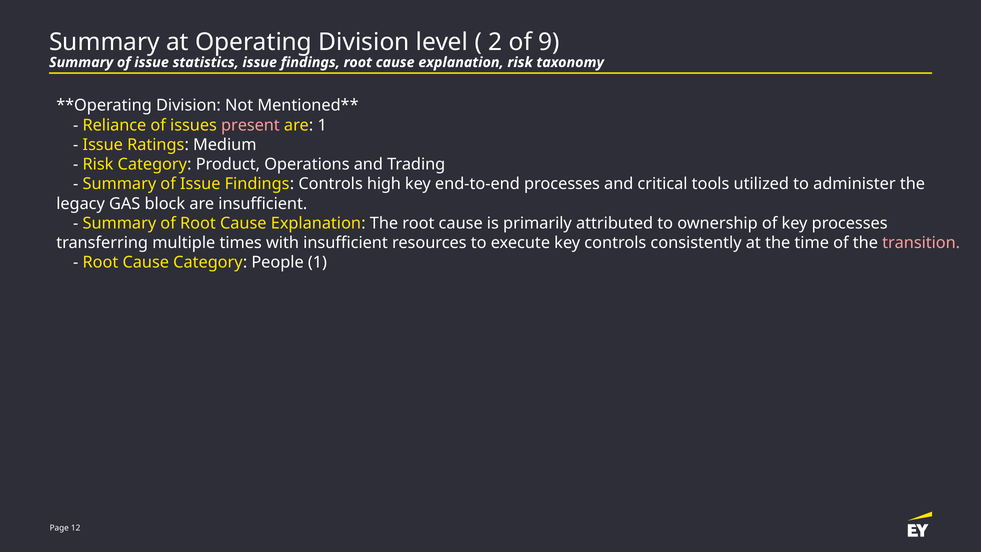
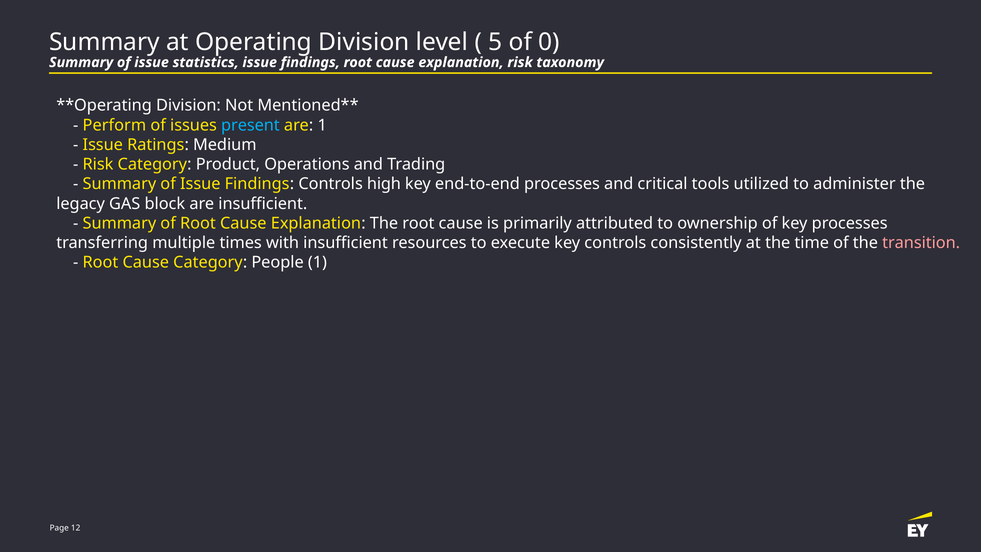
2: 2 -> 5
9: 9 -> 0
Reliance: Reliance -> Perform
present colour: pink -> light blue
